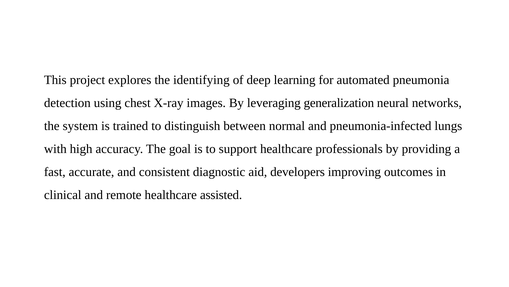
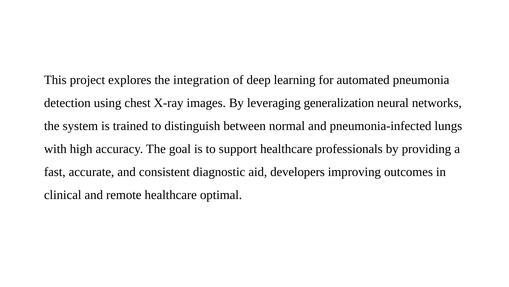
identifying: identifying -> integration
assisted: assisted -> optimal
